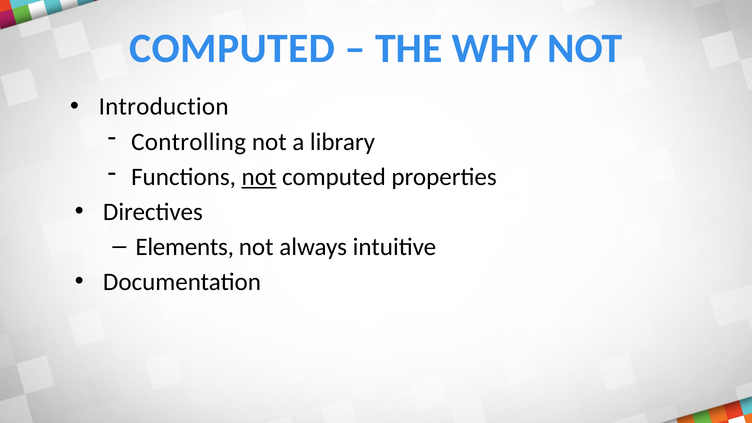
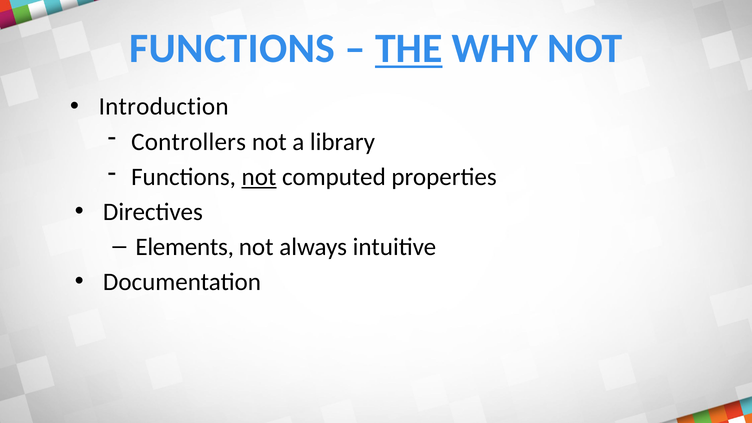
COMPUTED at (232, 49): COMPUTED -> FUNCTIONS
THE underline: none -> present
Controlling: Controlling -> Controllers
